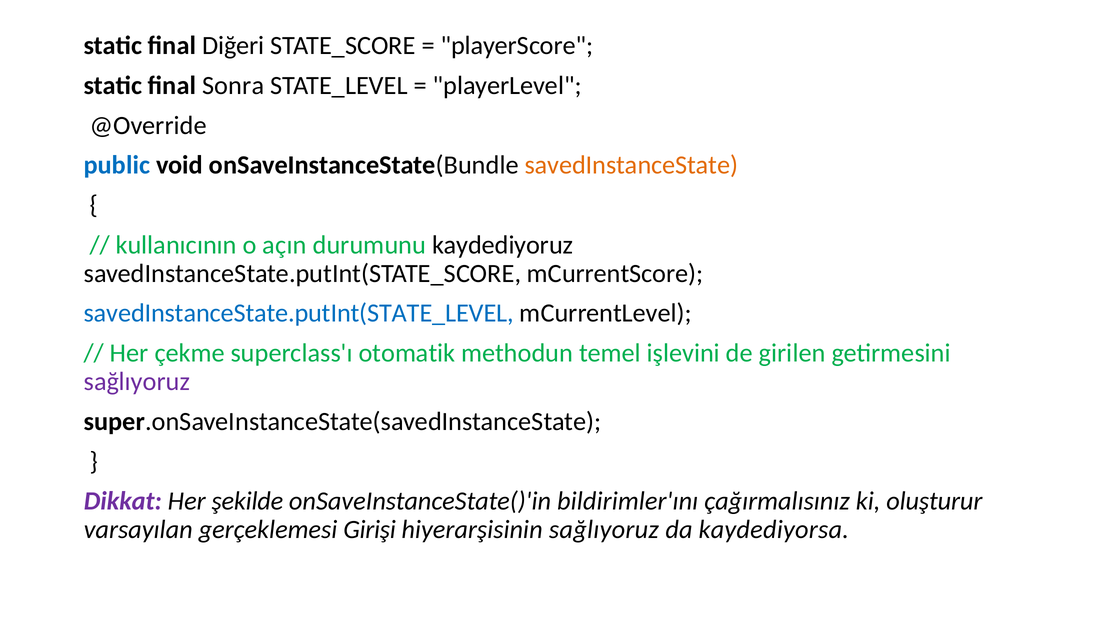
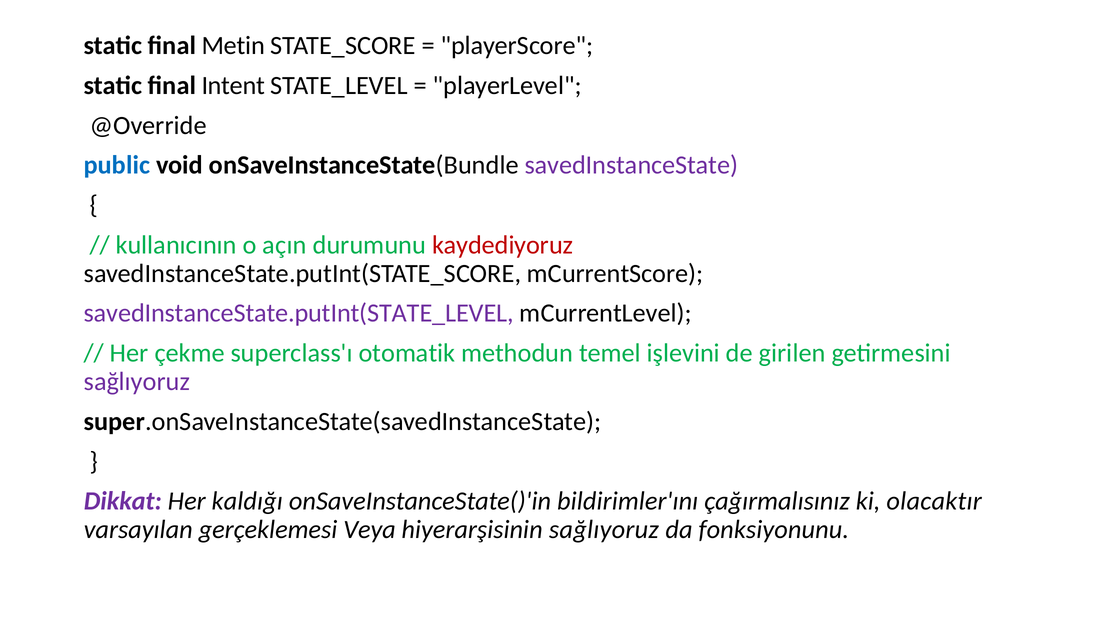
Diğeri: Diğeri -> Metin
Sonra: Sonra -> Intent
savedInstanceState colour: orange -> purple
kaydediyoruz colour: black -> red
savedInstanceState.putInt(STATE_LEVEL colour: blue -> purple
şekilde: şekilde -> kaldığı
oluşturur: oluşturur -> olacaktır
Girişi: Girişi -> Veya
kaydediyorsa: kaydediyorsa -> fonksiyonunu
